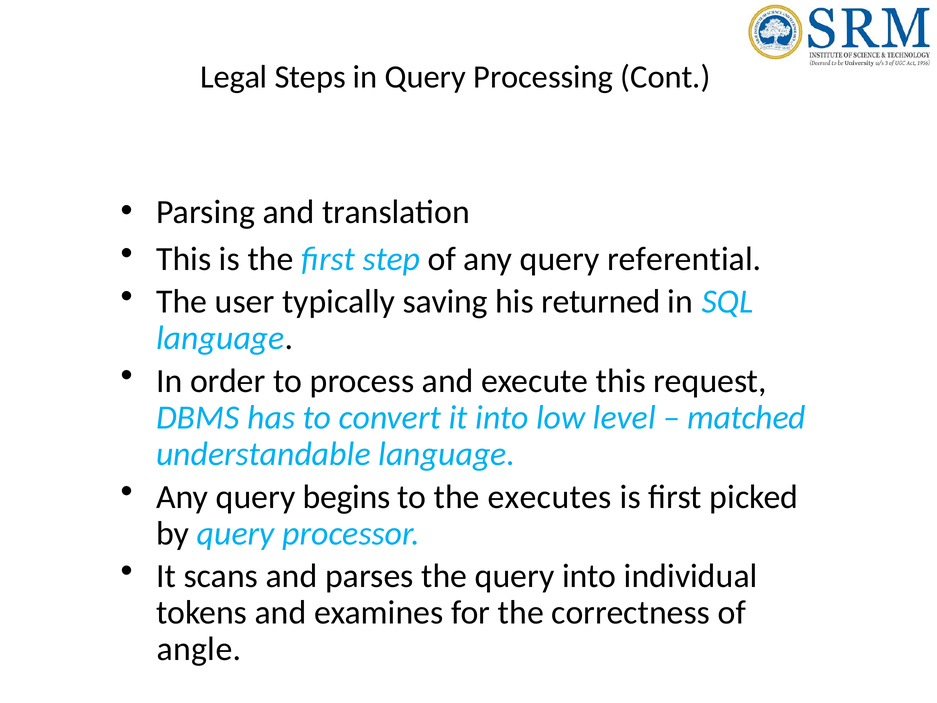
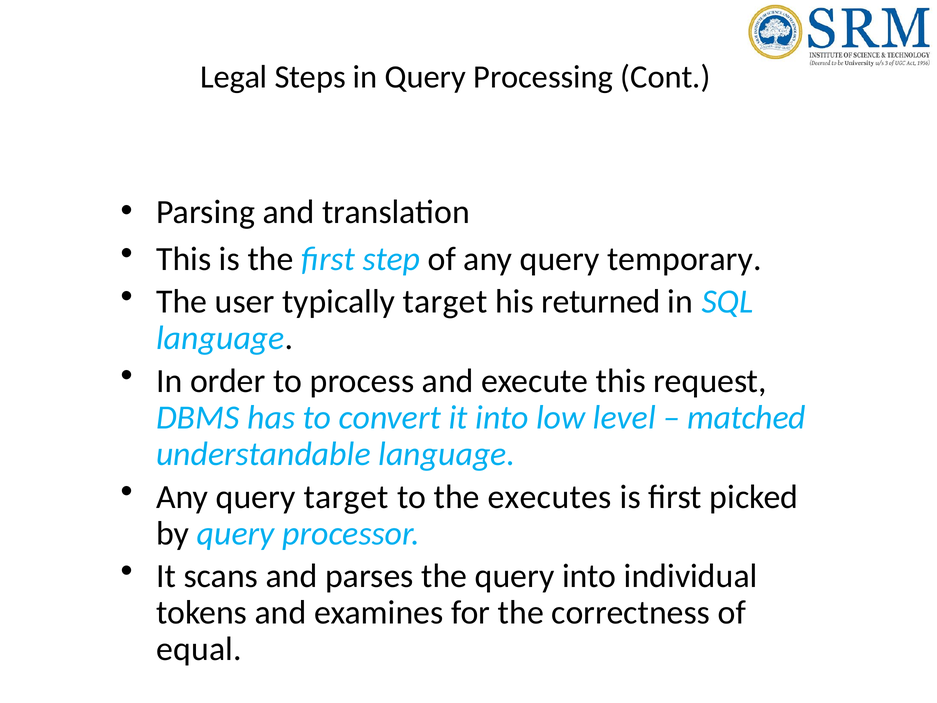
referential: referential -> temporary
typically saving: saving -> target
query begins: begins -> target
angle: angle -> equal
